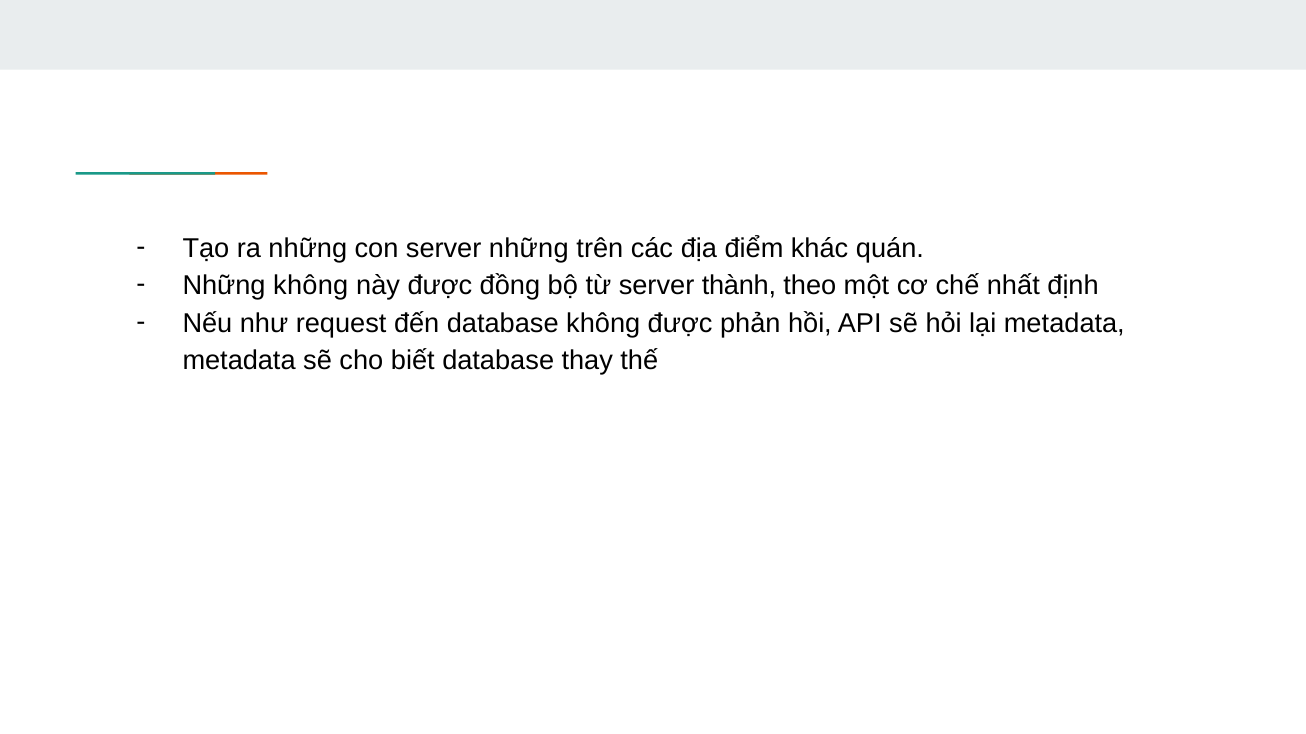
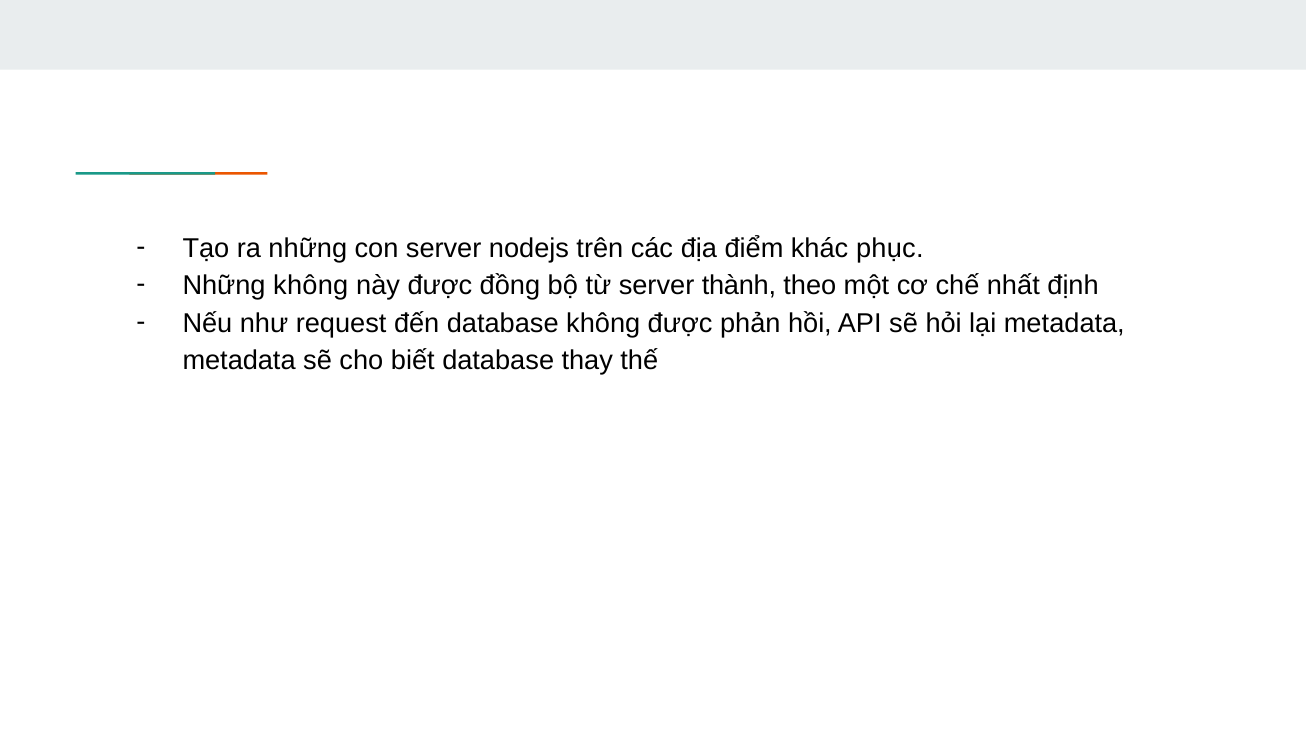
server những: những -> nodejs
quán: quán -> phục
